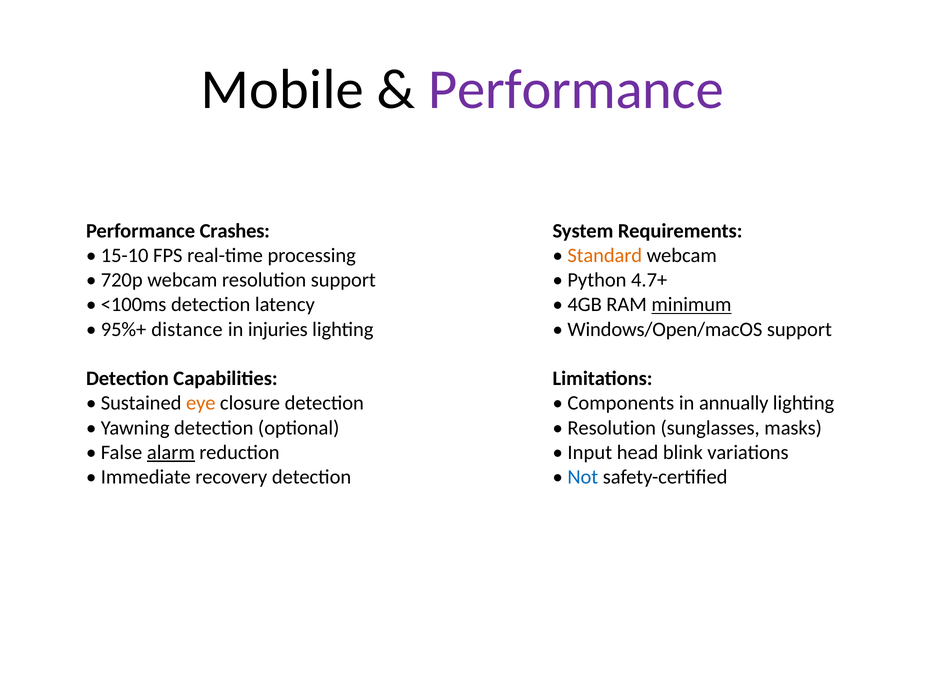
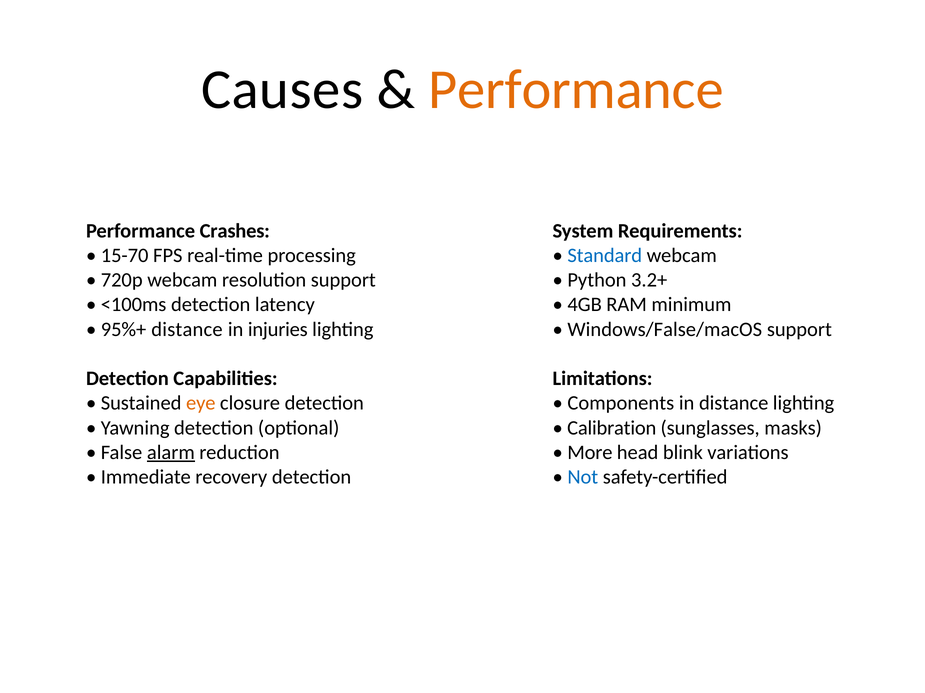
Mobile: Mobile -> Causes
Performance at (576, 90) colour: purple -> orange
15-10: 15-10 -> 15-70
Standard colour: orange -> blue
4.7+: 4.7+ -> 3.2+
minimum underline: present -> none
Windows/Open/macOS: Windows/Open/macOS -> Windows/False/macOS
in annually: annually -> distance
Resolution at (612, 428): Resolution -> Calibration
Input: Input -> More
